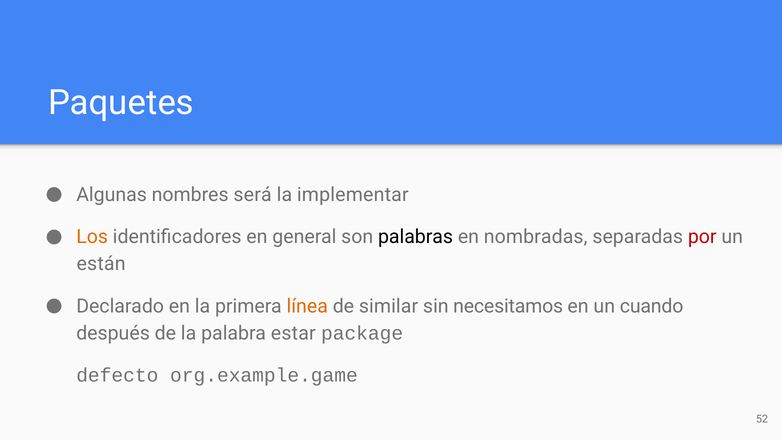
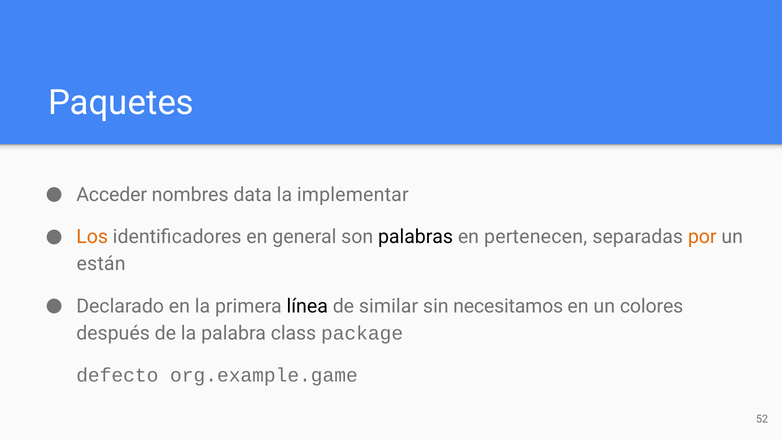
Algunas: Algunas -> Acceder
será: será -> data
nombradas: nombradas -> pertenecen
por colour: red -> orange
línea colour: orange -> black
cuando: cuando -> colores
estar: estar -> class
